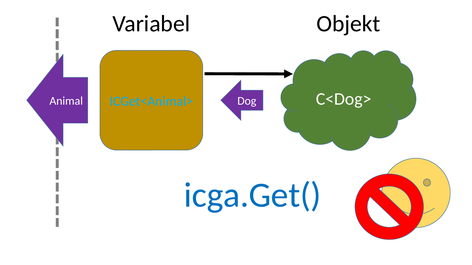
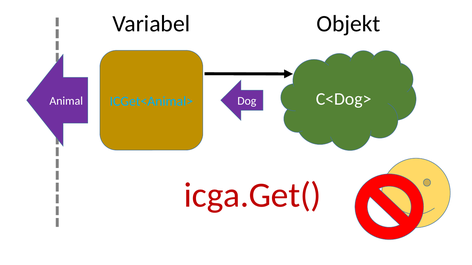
icga.Get( colour: blue -> red
